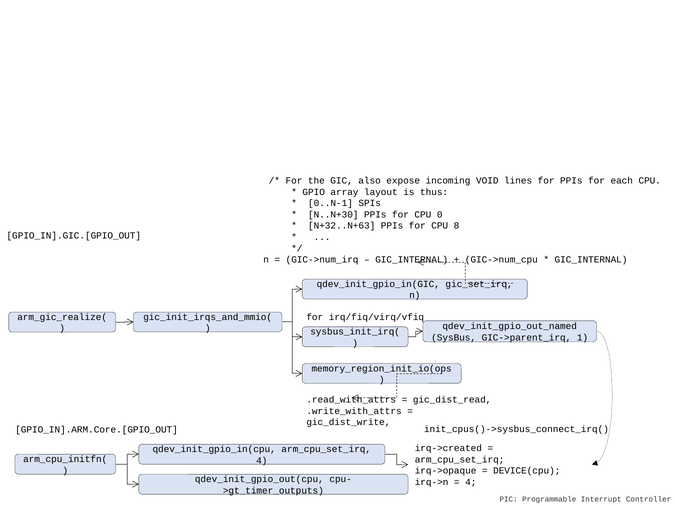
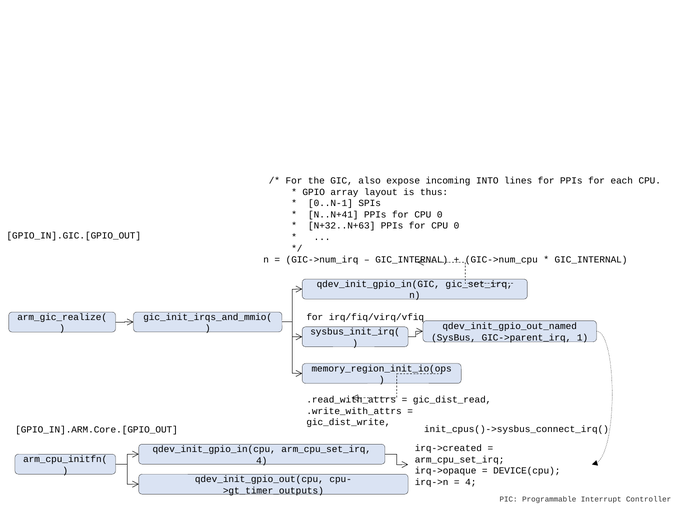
VOID: VOID -> INTO
N..N+30: N..N+30 -> N..N+41
8 at (457, 226): 8 -> 0
